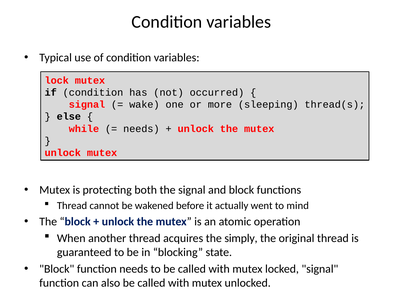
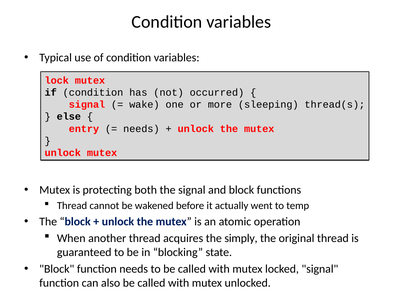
while: while -> entry
mind: mind -> temp
